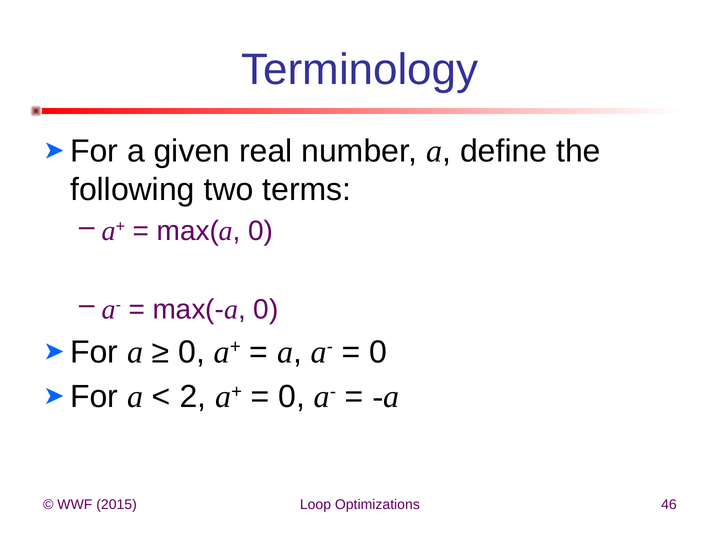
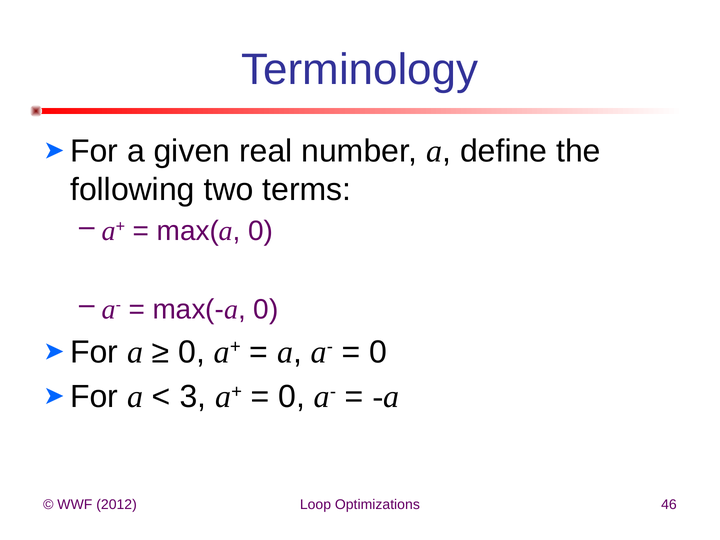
2: 2 -> 3
2015: 2015 -> 2012
